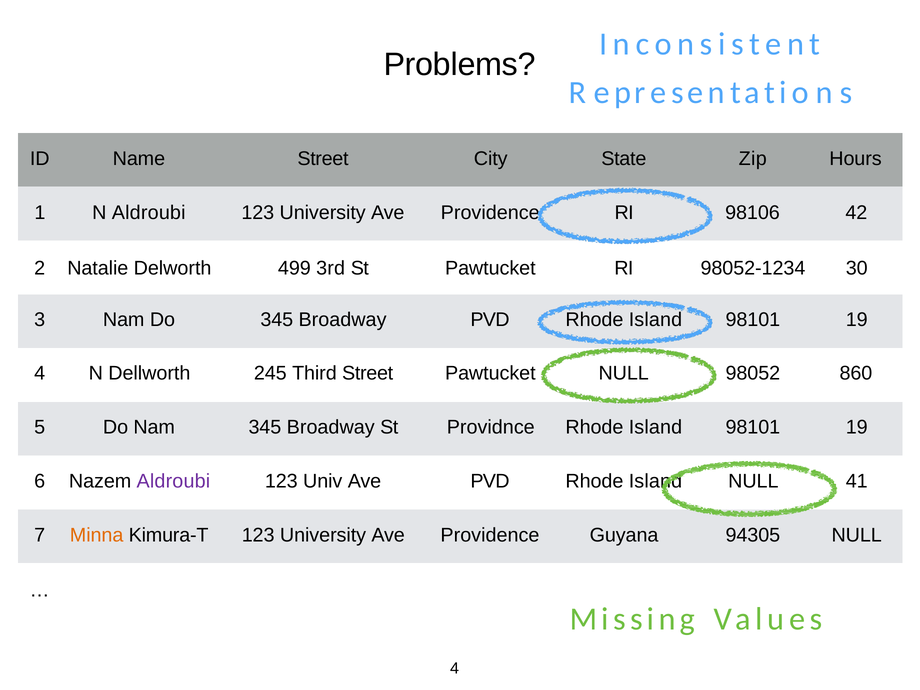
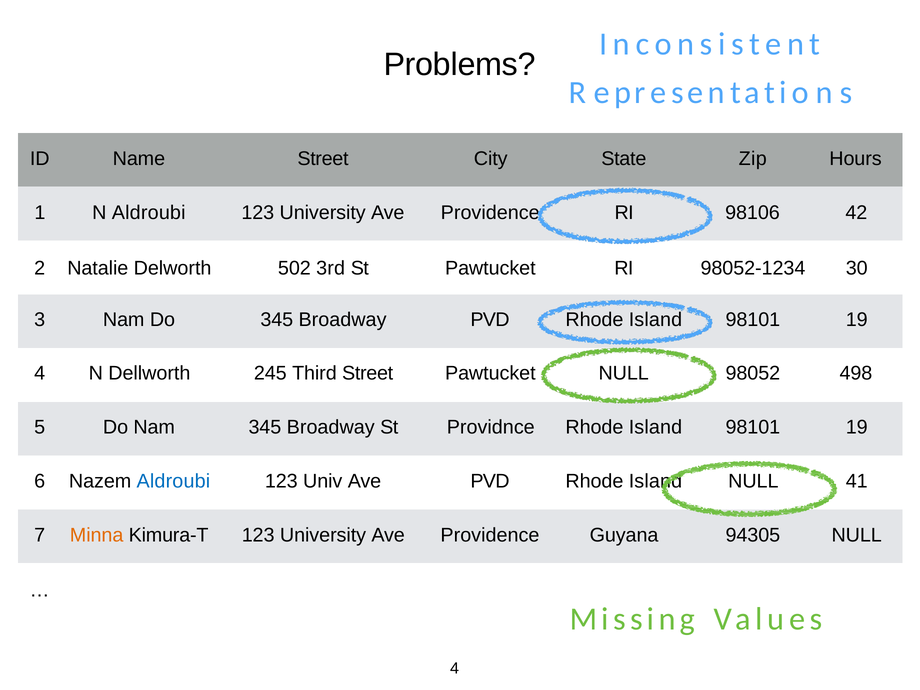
499: 499 -> 502
860: 860 -> 498
Aldroubi at (173, 481) colour: purple -> blue
